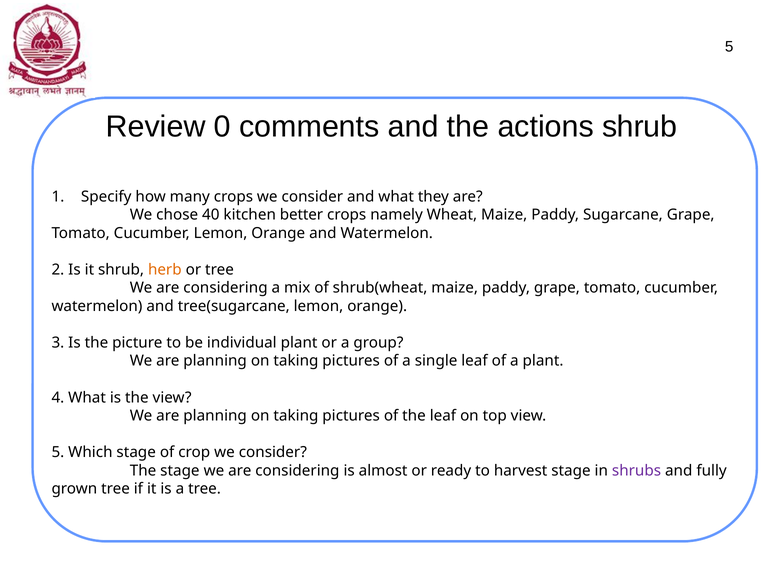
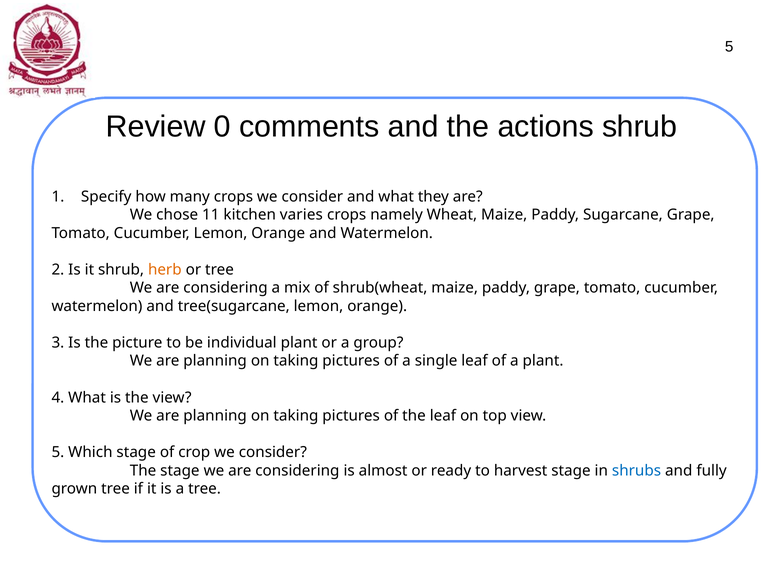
40: 40 -> 11
better: better -> varies
shrubs colour: purple -> blue
